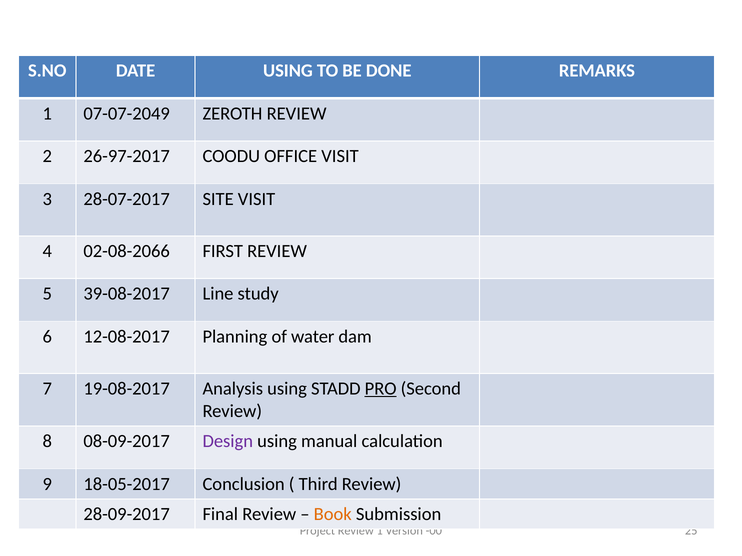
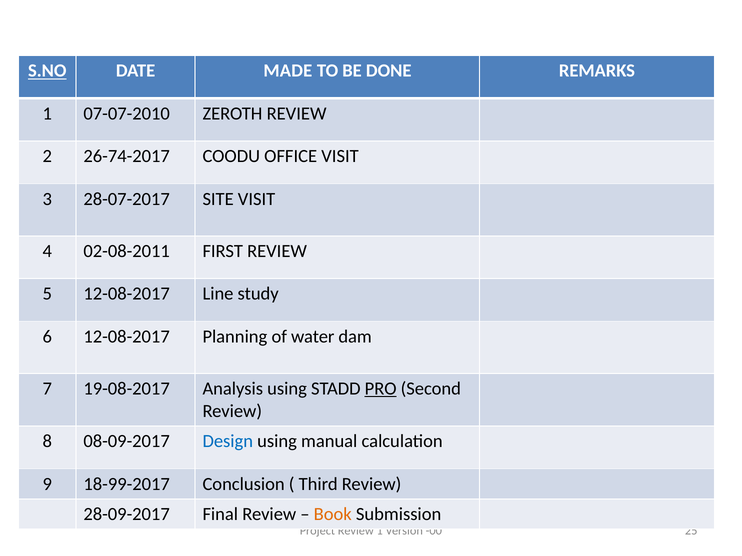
S.NO underline: none -> present
DATE USING: USING -> MADE
07-07-2049: 07-07-2049 -> 07-07-2010
26-97-2017: 26-97-2017 -> 26-74-2017
02-08-2066: 02-08-2066 -> 02-08-2011
5 39-08-2017: 39-08-2017 -> 12-08-2017
Design colour: purple -> blue
18-05-2017: 18-05-2017 -> 18-99-2017
